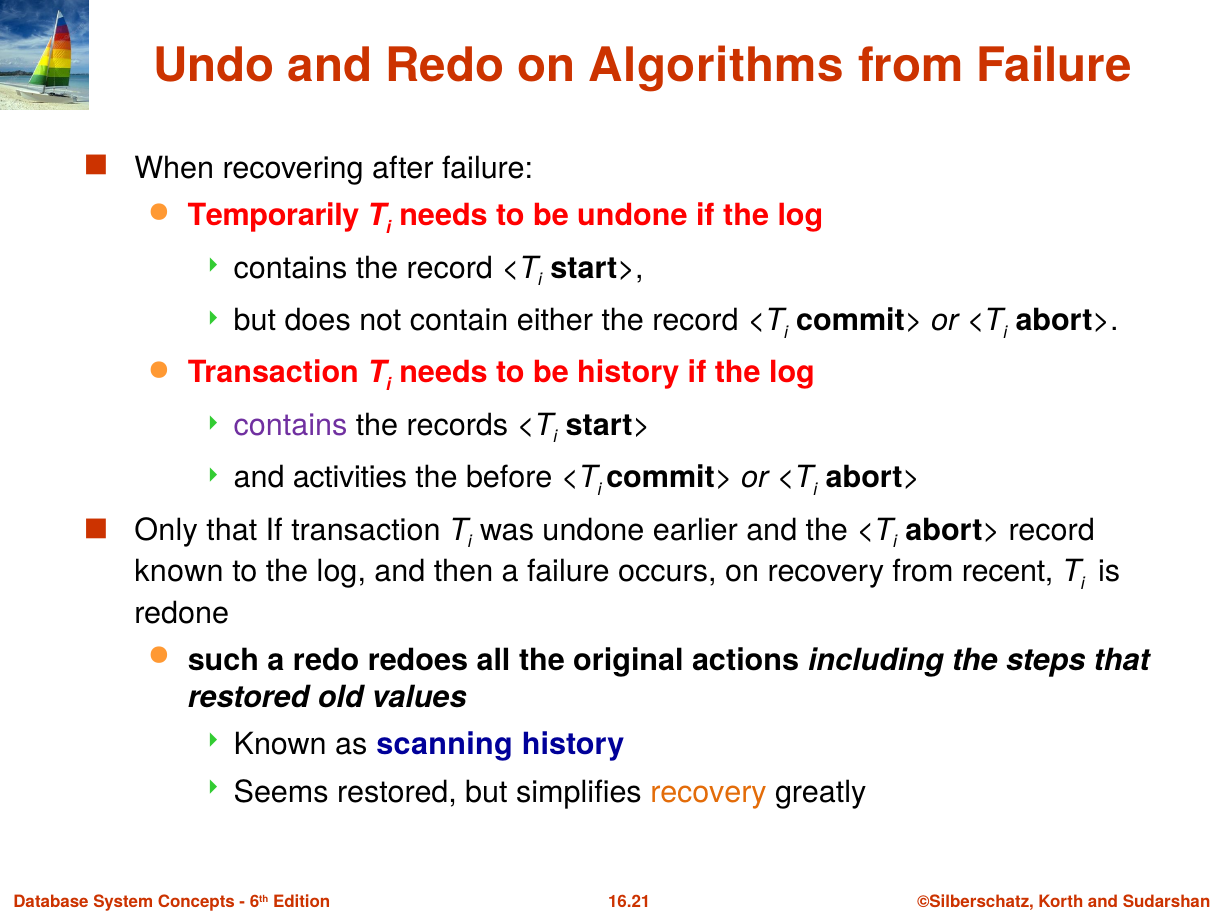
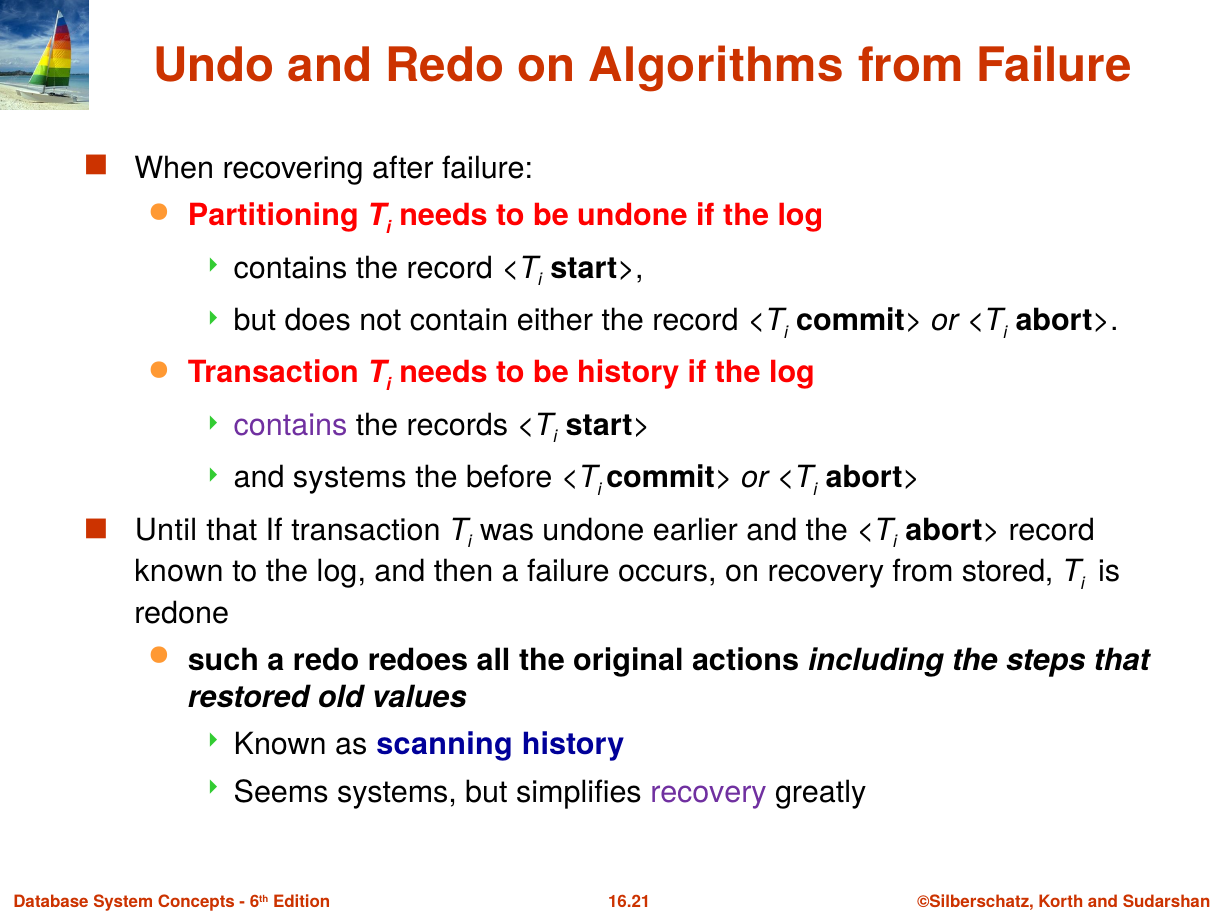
Temporarily: Temporarily -> Partitioning
and activities: activities -> systems
Only: Only -> Until
recent: recent -> stored
Seems restored: restored -> systems
recovery at (708, 792) colour: orange -> purple
